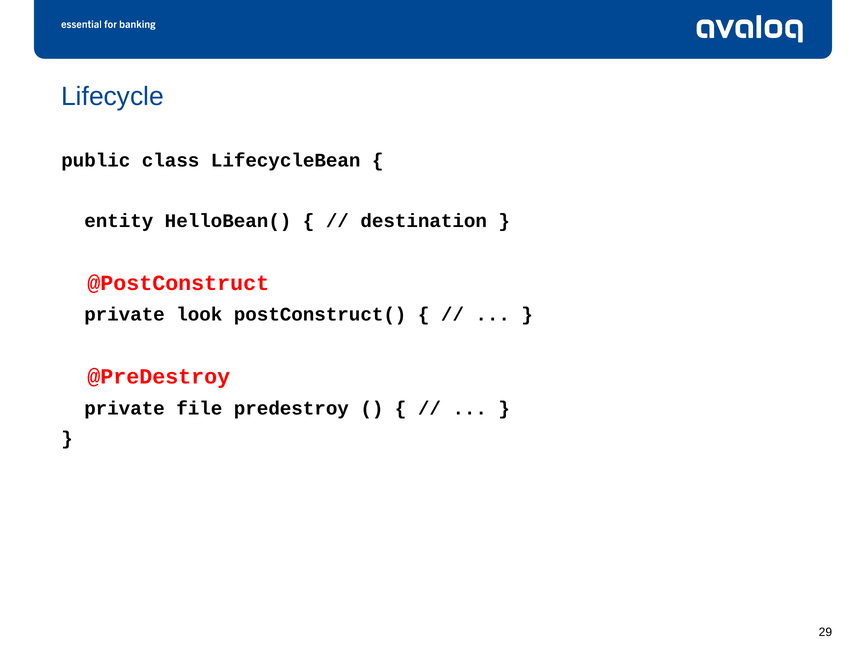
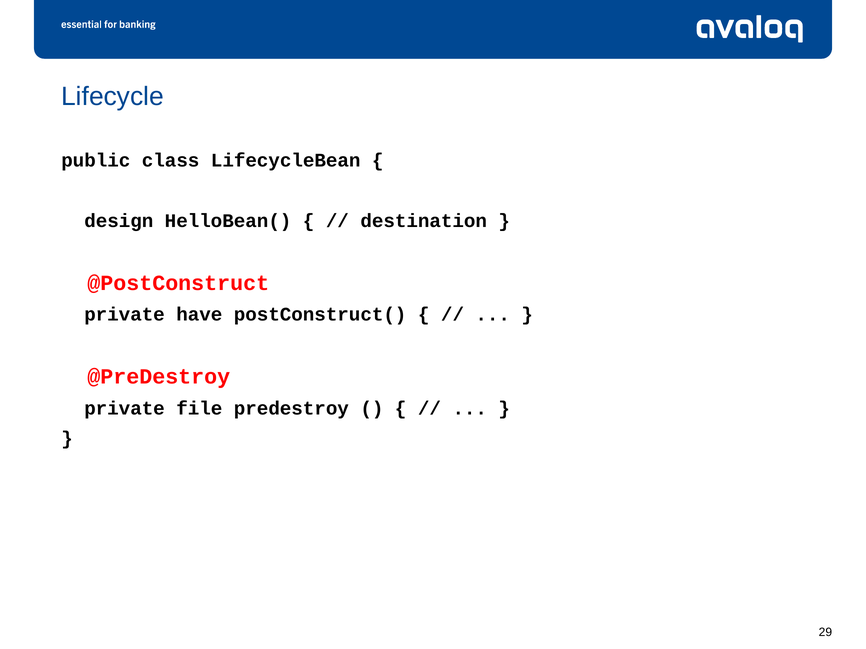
entity: entity -> design
look: look -> have
